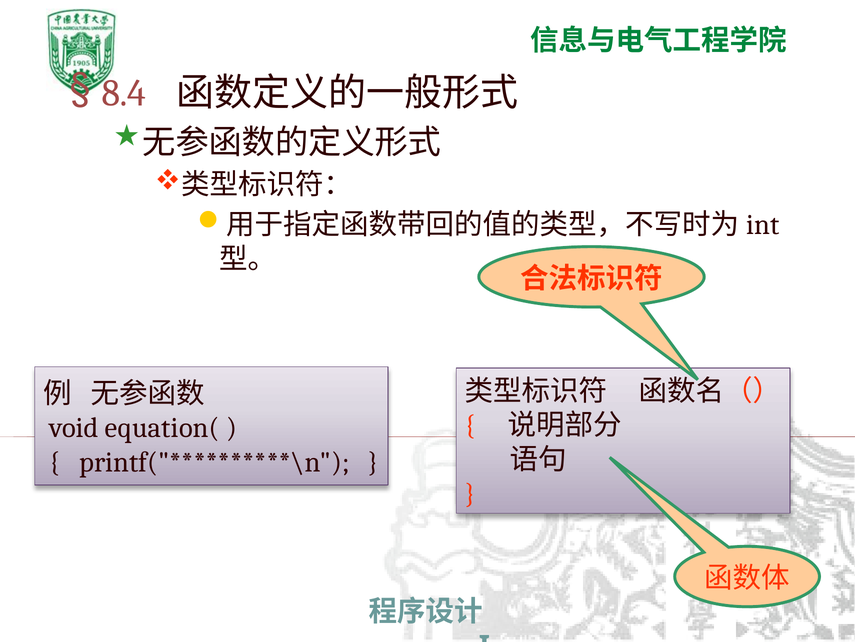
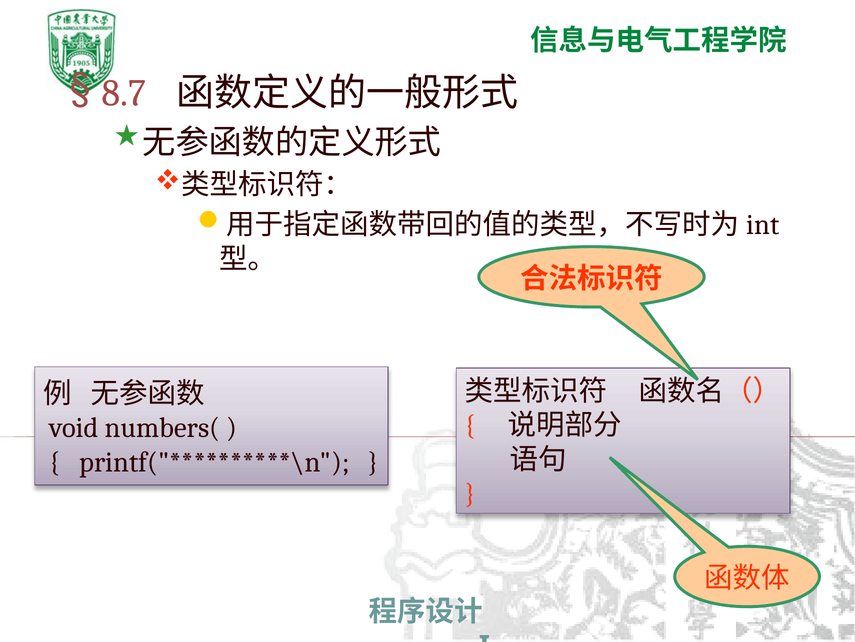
8.4: 8.4 -> 8.7
equation(: equation( -> numbers(
